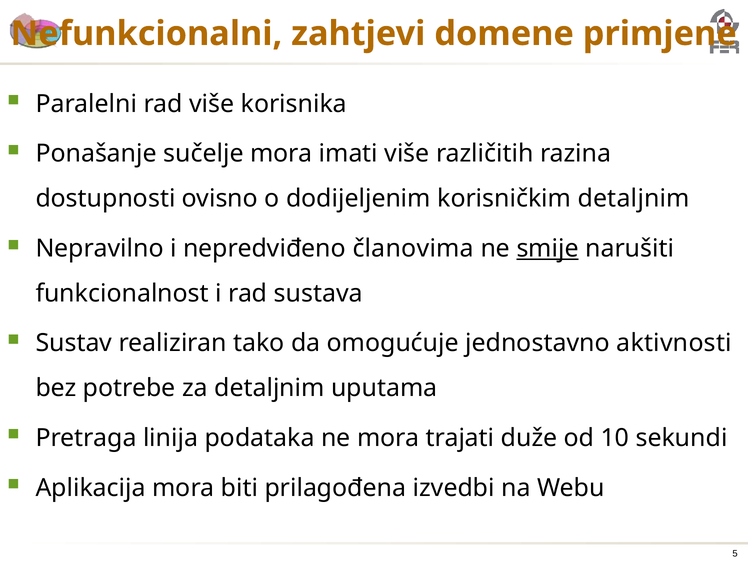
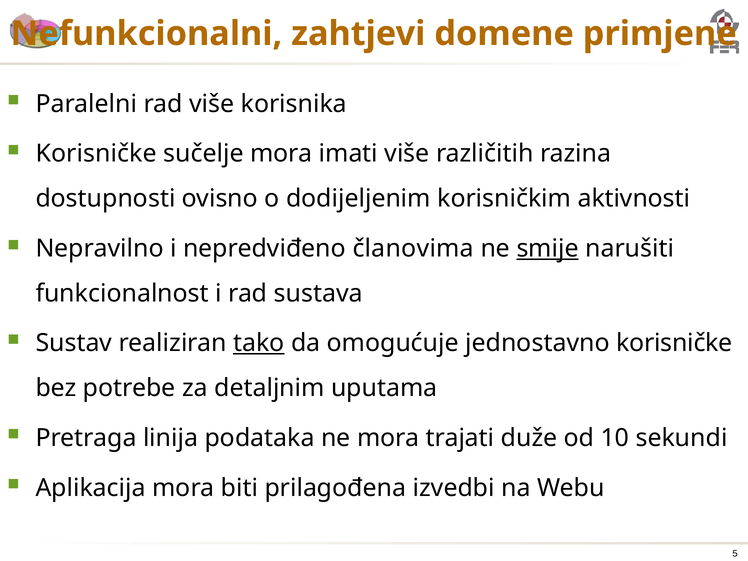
Ponašanje at (96, 154): Ponašanje -> Korisničke
korisničkim detaljnim: detaljnim -> aktivnosti
tako underline: none -> present
jednostavno aktivnosti: aktivnosti -> korisničke
